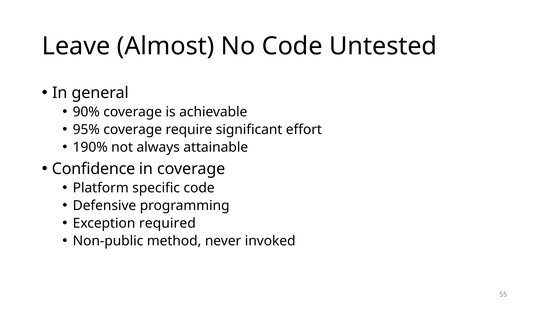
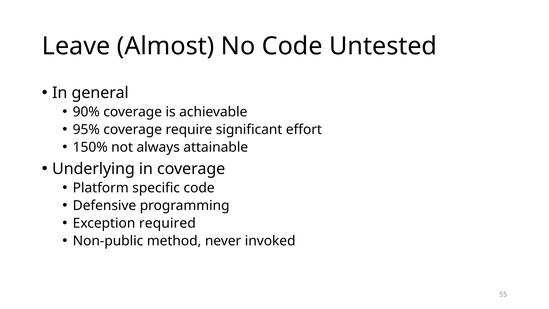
190%: 190% -> 150%
Confidence: Confidence -> Underlying
